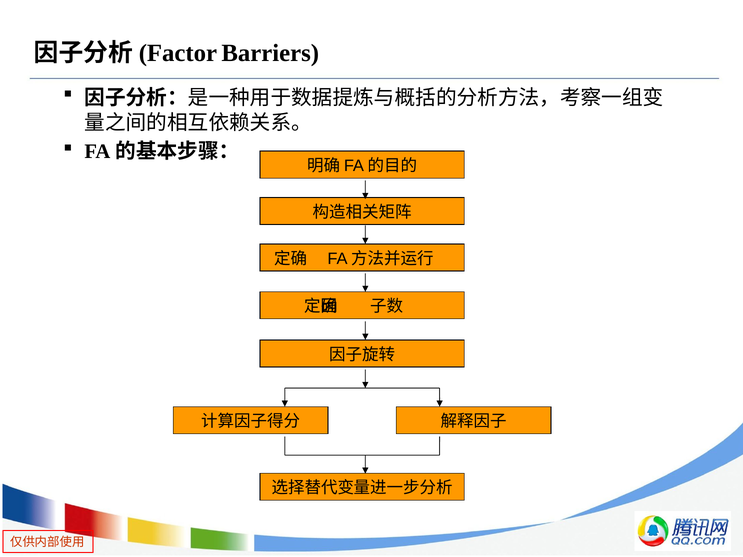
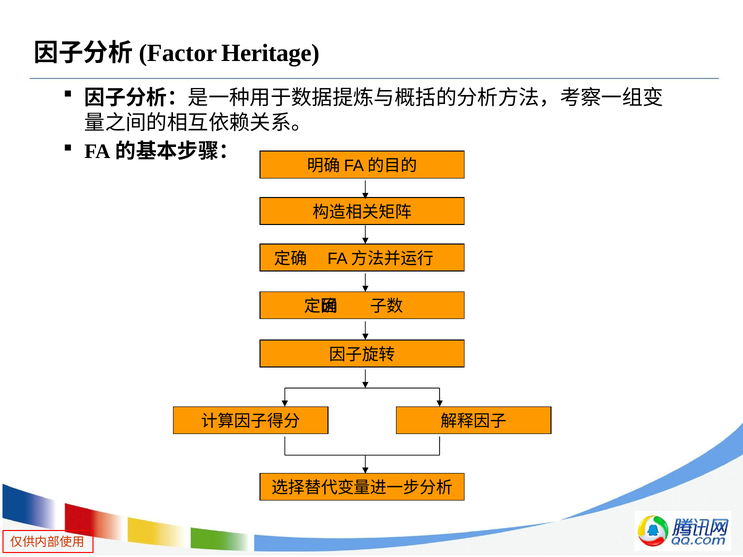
Barriers: Barriers -> Heritage
